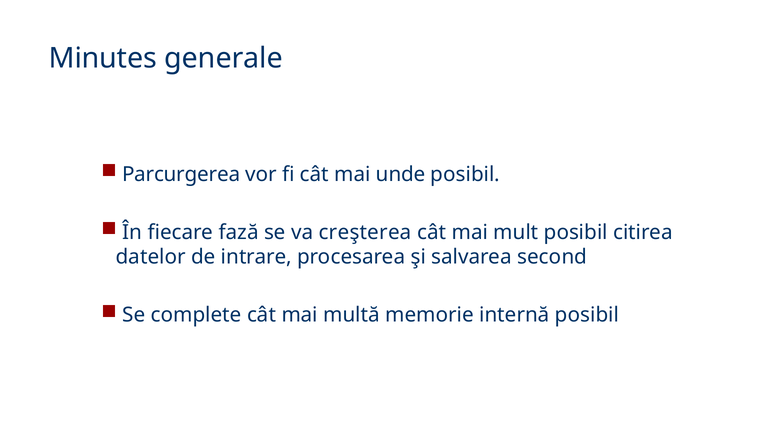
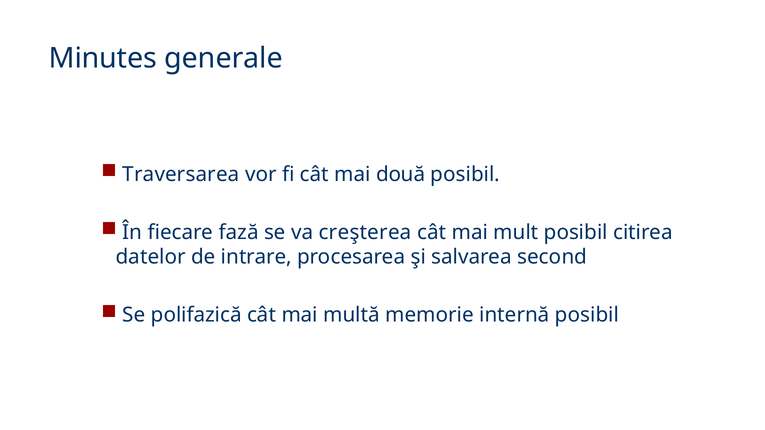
Parcurgerea: Parcurgerea -> Traversarea
unde: unde -> două
complete: complete -> polifazică
